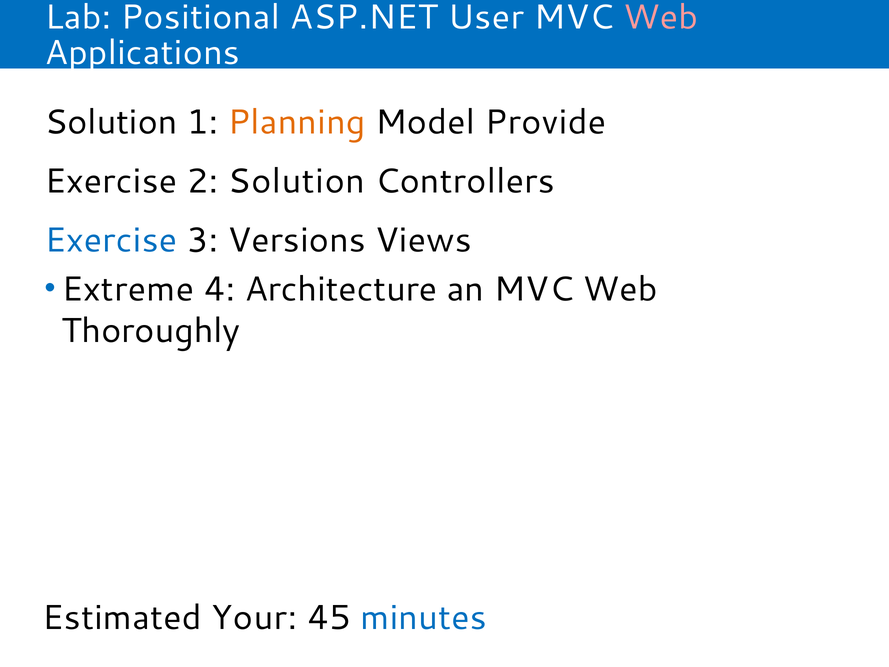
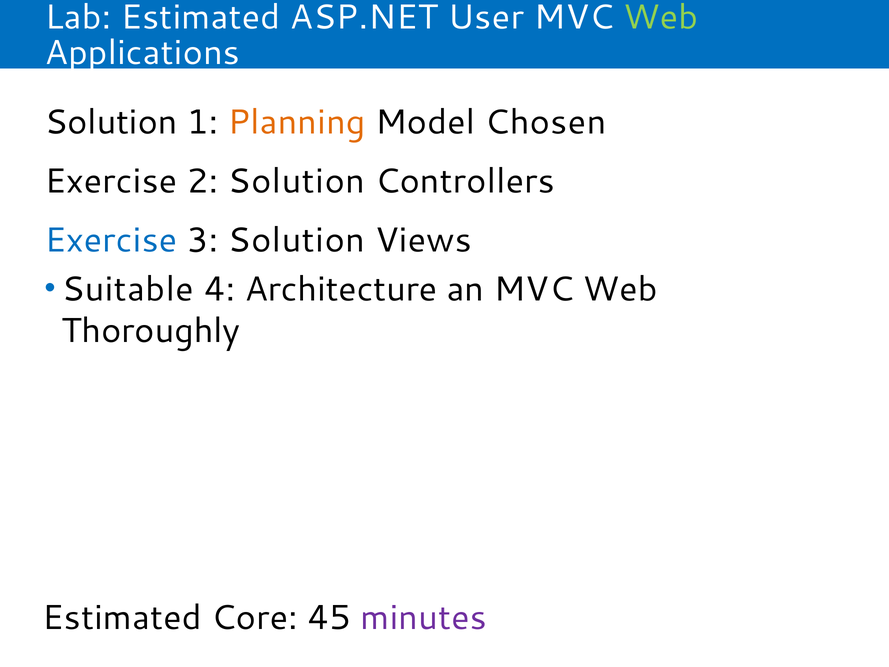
Lab Positional: Positional -> Estimated
Web at (661, 17) colour: pink -> light green
Provide: Provide -> Chosen
3 Versions: Versions -> Solution
Extreme: Extreme -> Suitable
Your: Your -> Core
minutes colour: blue -> purple
